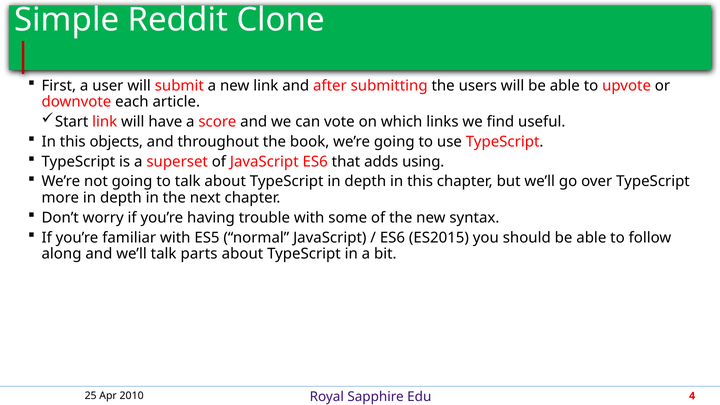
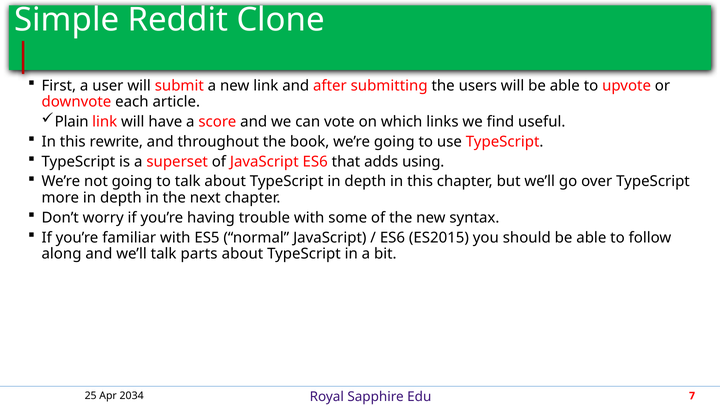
Start: Start -> Plain
objects: objects -> rewrite
2010: 2010 -> 2034
4: 4 -> 7
